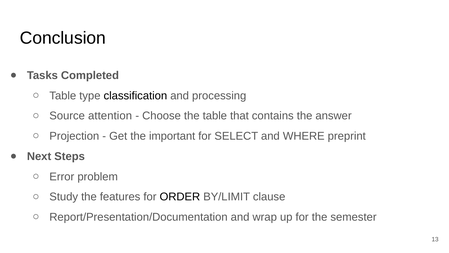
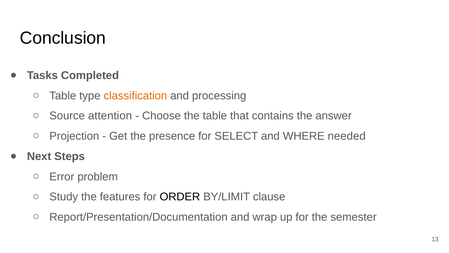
classification colour: black -> orange
important: important -> presence
preprint: preprint -> needed
